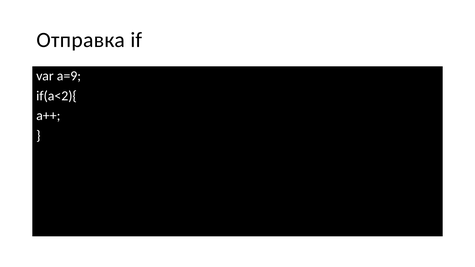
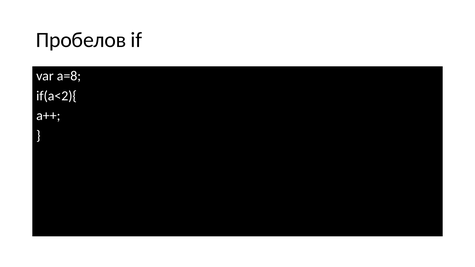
Отправка: Отправка -> Пробелов
a=9: a=9 -> a=8
